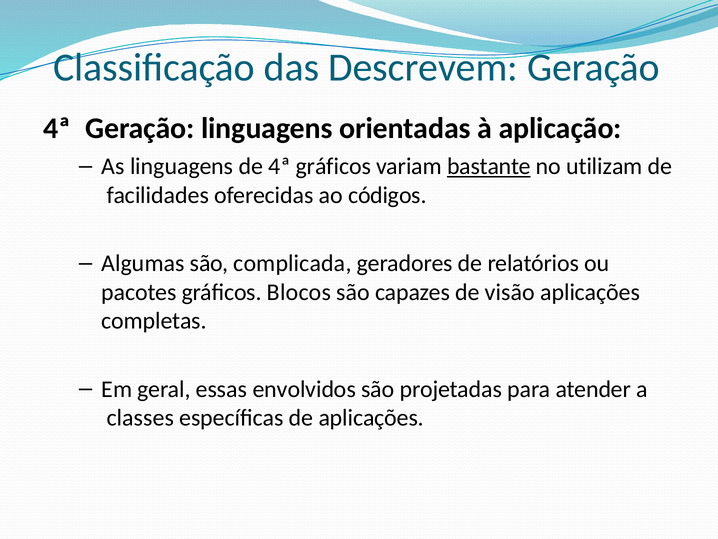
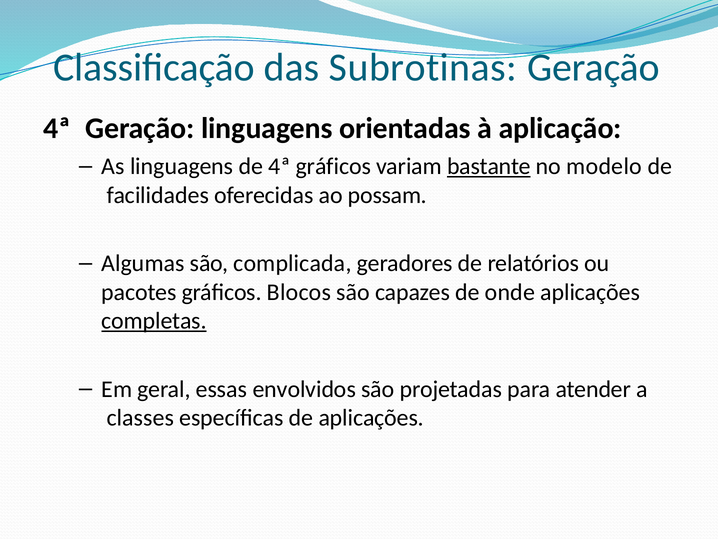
Descrevem: Descrevem -> Subrotinas
utilizam: utilizam -> modelo
códigos: códigos -> possam
visão: visão -> onde
completas underline: none -> present
